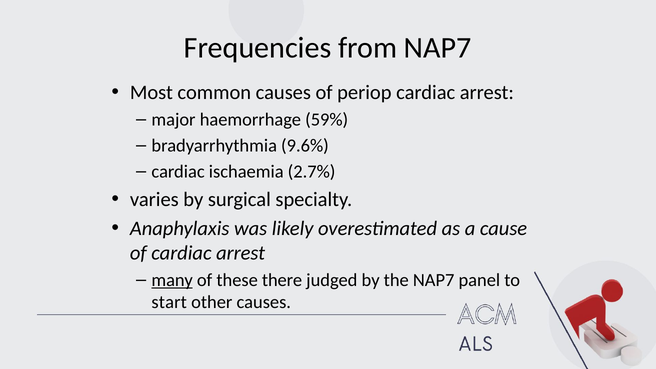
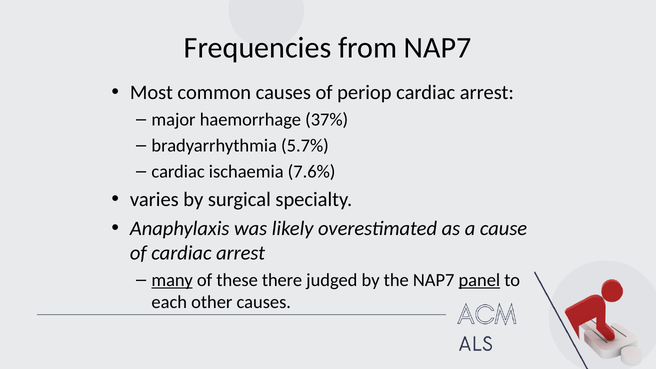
59%: 59% -> 37%
9.6%: 9.6% -> 5.7%
2.7%: 2.7% -> 7.6%
panel underline: none -> present
start: start -> each
